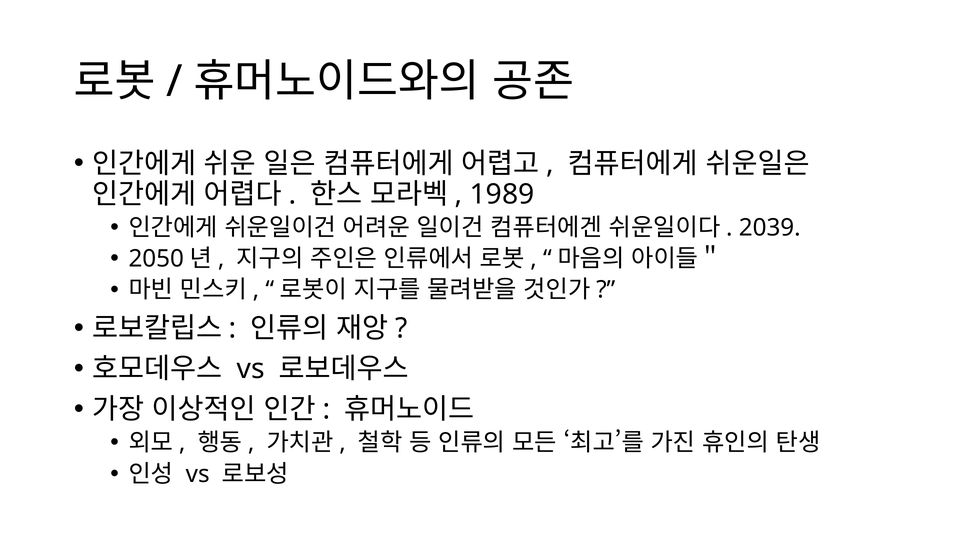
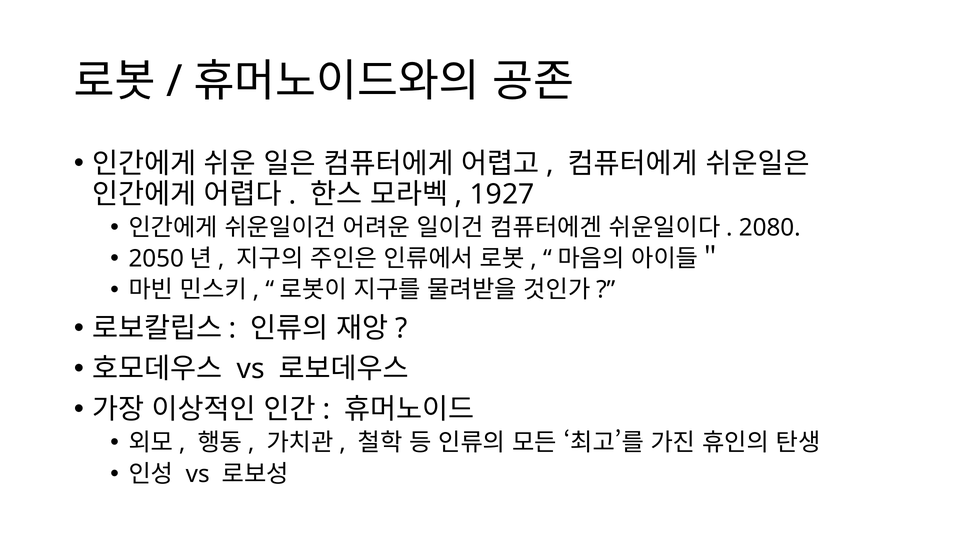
1989: 1989 -> 1927
2039: 2039 -> 2080
